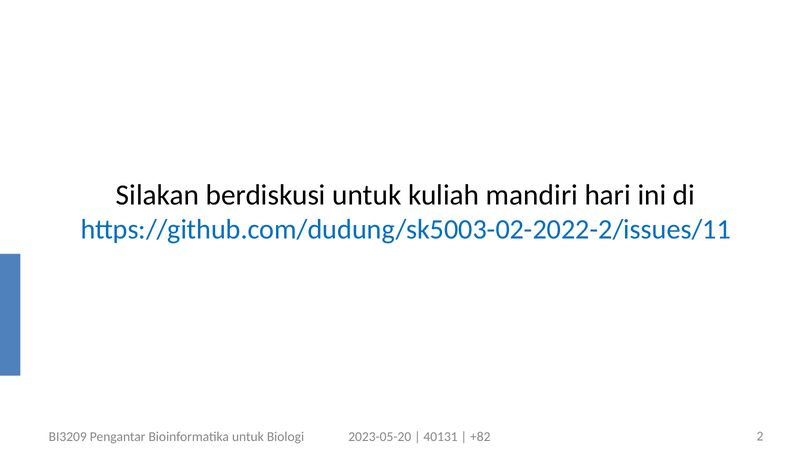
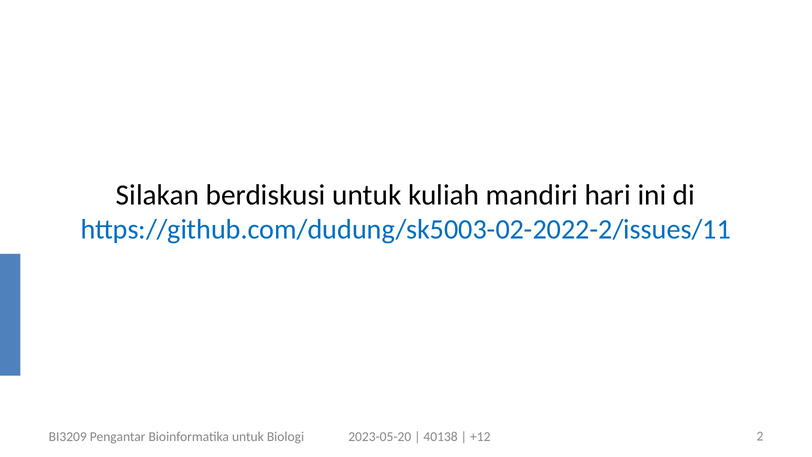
40131: 40131 -> 40138
+82: +82 -> +12
